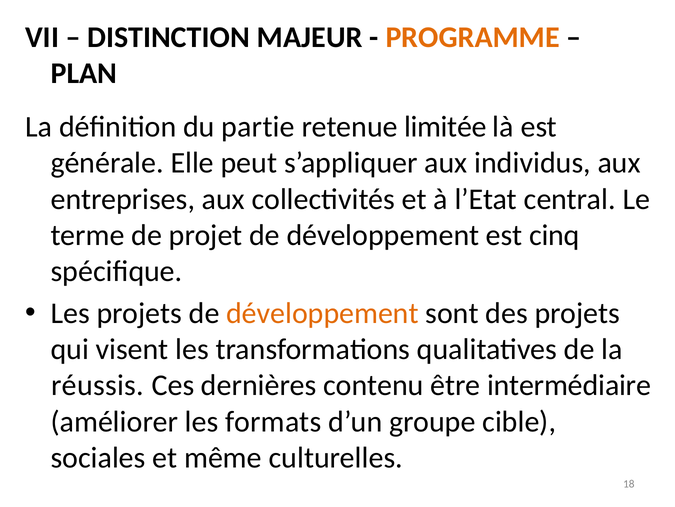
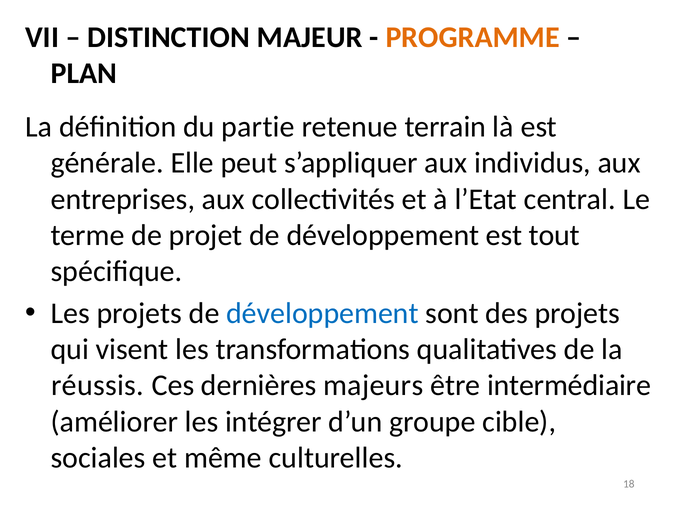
limitée: limitée -> terrain
cinq: cinq -> tout
développement at (322, 313) colour: orange -> blue
contenu: contenu -> majeurs
formats: formats -> intégrer
